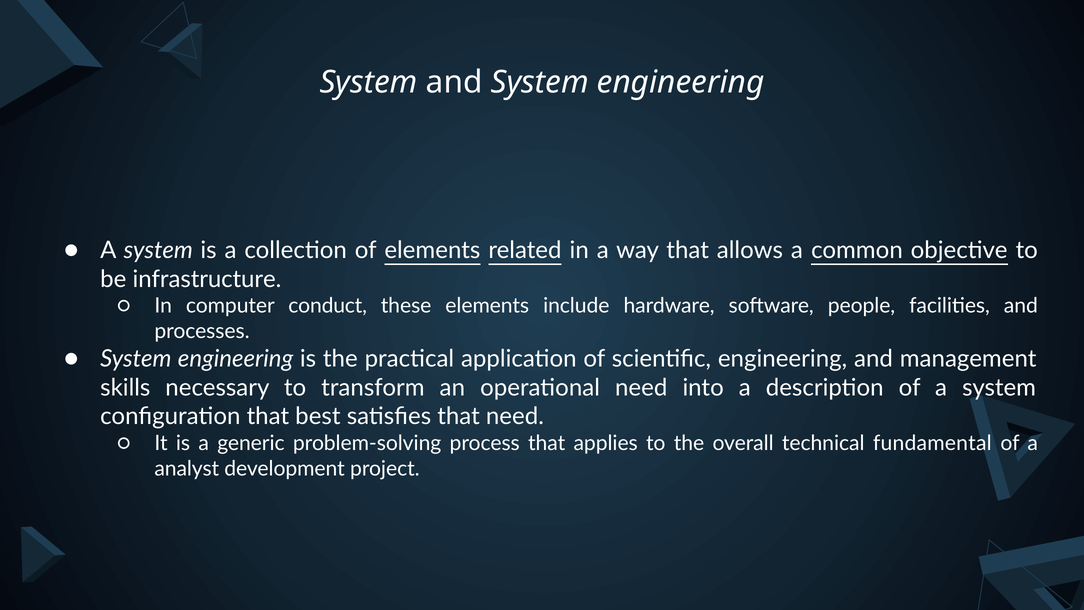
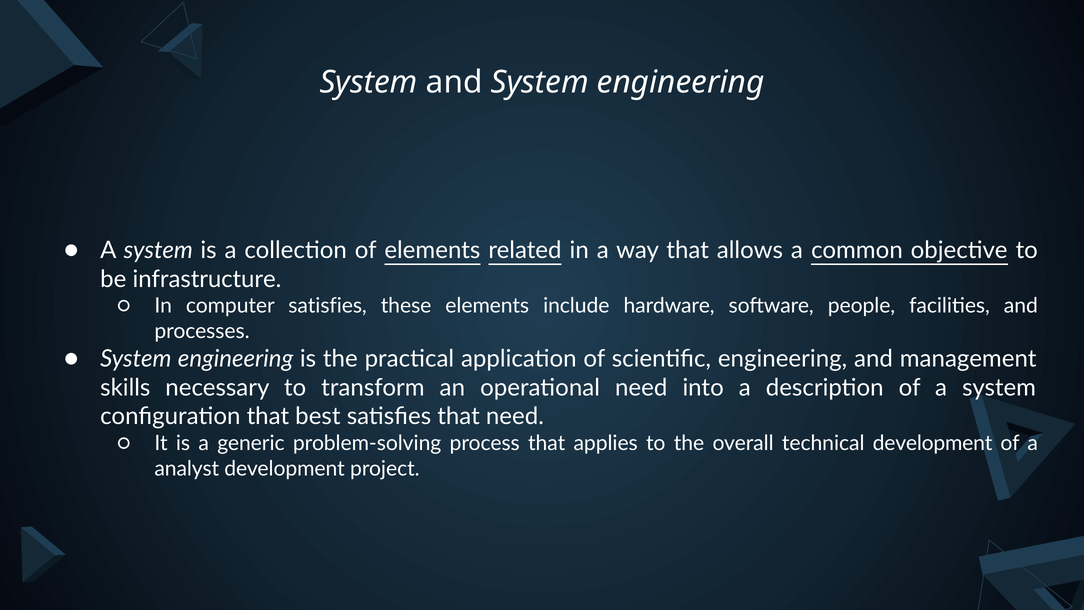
computer conduct: conduct -> satisfies
technical fundamental: fundamental -> development
